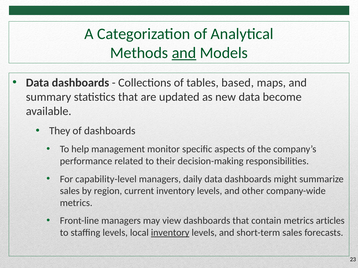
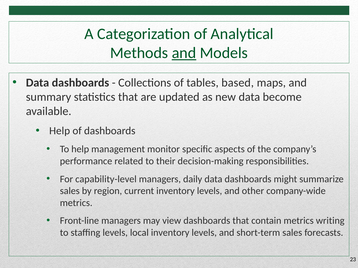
They at (60, 131): They -> Help
articles: articles -> writing
inventory at (170, 233) underline: present -> none
